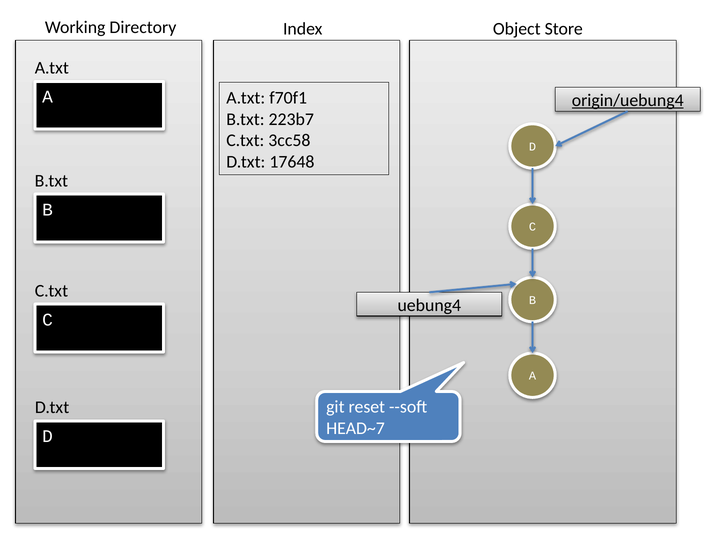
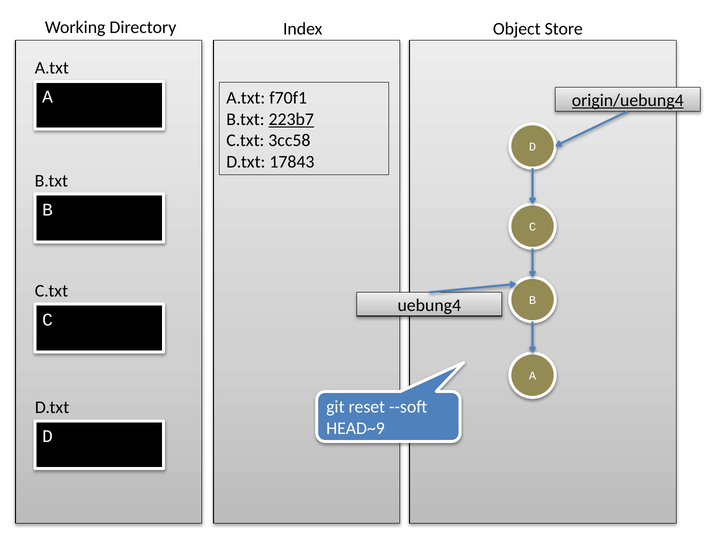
223b7 underline: none -> present
17648: 17648 -> 17843
HEAD~7: HEAD~7 -> HEAD~9
